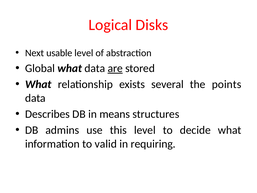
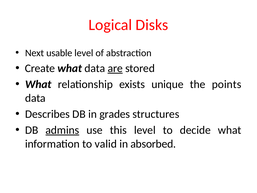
Global: Global -> Create
several: several -> unique
means: means -> grades
admins underline: none -> present
requiring: requiring -> absorbed
